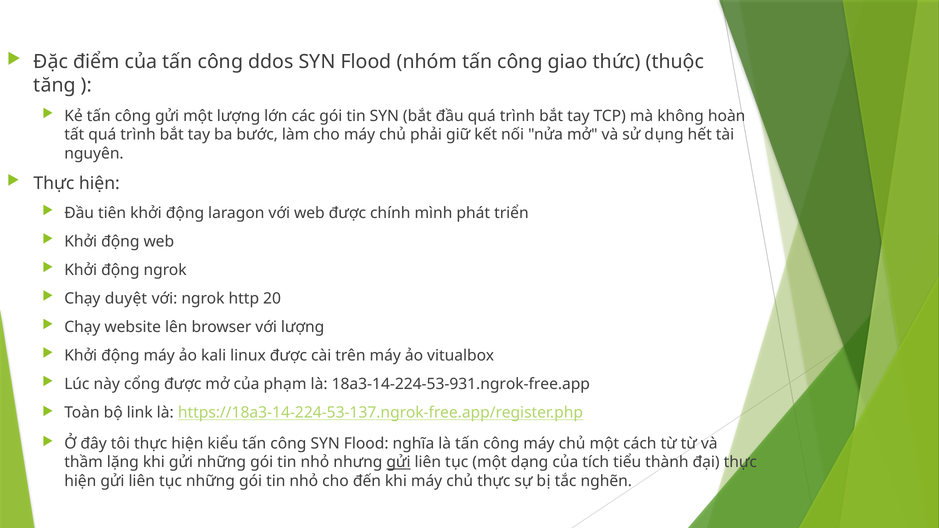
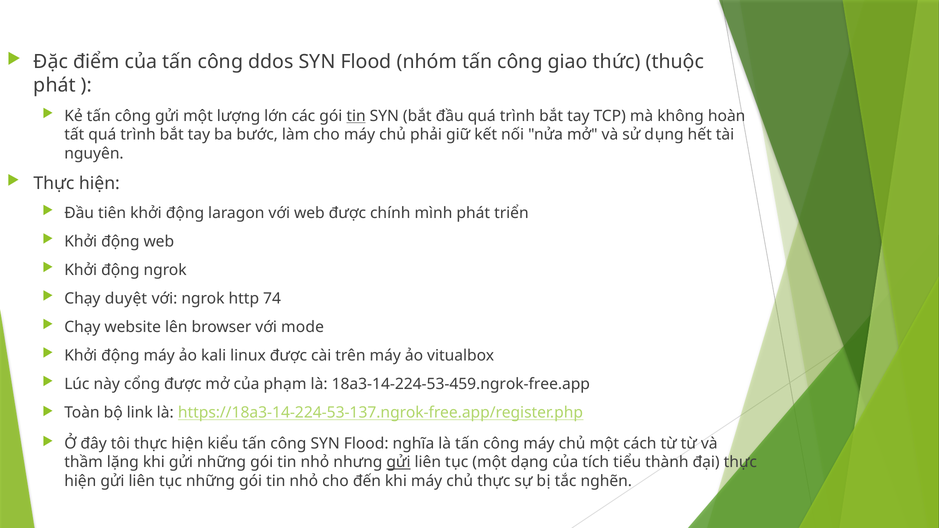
tăng at (55, 85): tăng -> phát
tin at (356, 116) underline: none -> present
20: 20 -> 74
với lượng: lượng -> mode
18a3-14-224-53-931.ngrok-free.app: 18a3-14-224-53-931.ngrok-free.app -> 18a3-14-224-53-459.ngrok-free.app
